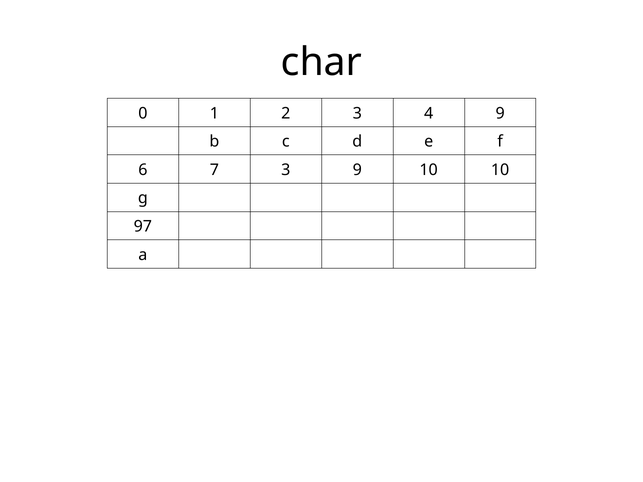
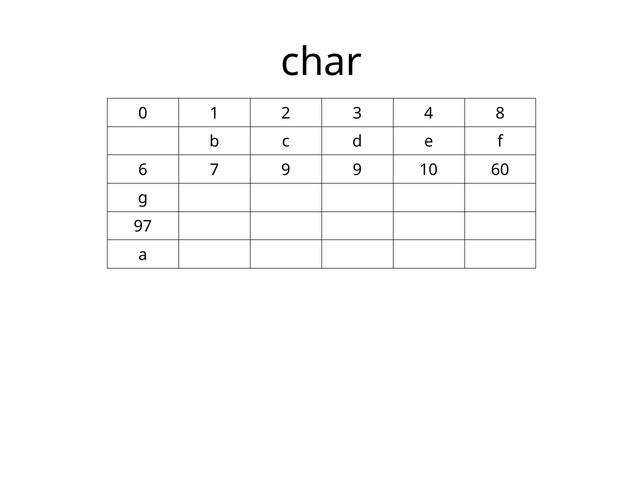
4 9: 9 -> 8
7 3: 3 -> 9
10 10: 10 -> 60
